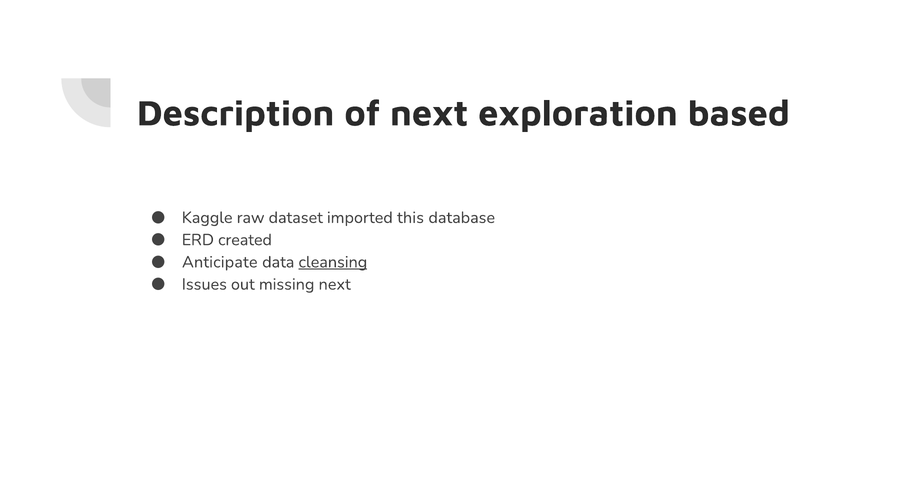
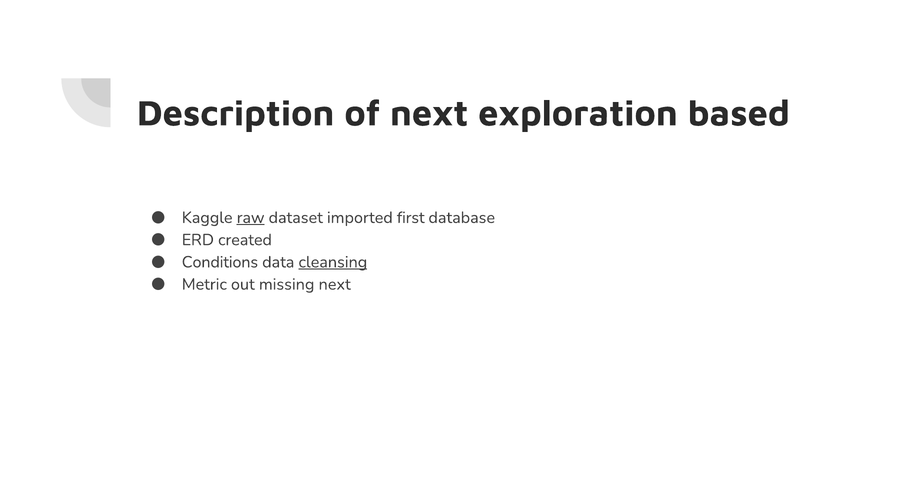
raw underline: none -> present
this: this -> first
Anticipate: Anticipate -> Conditions
Issues: Issues -> Metric
